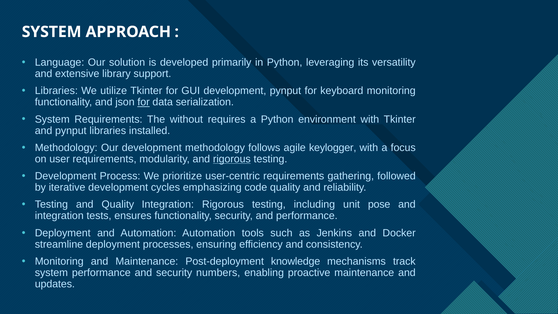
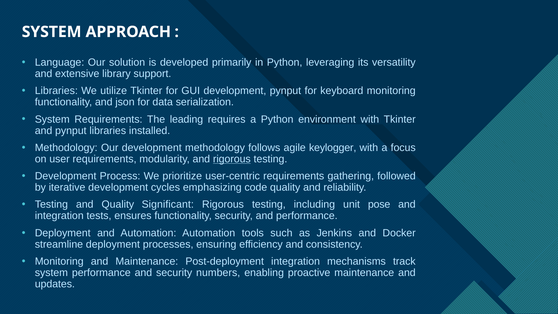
for at (144, 102) underline: present -> none
without: without -> leading
Quality Integration: Integration -> Significant
Post-deployment knowledge: knowledge -> integration
